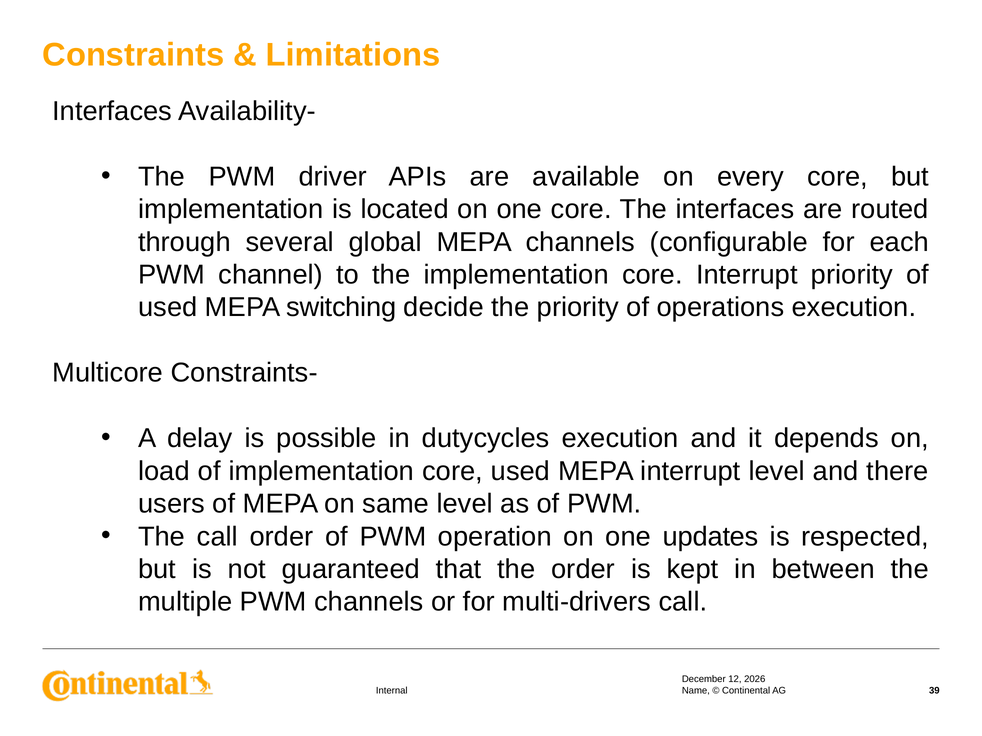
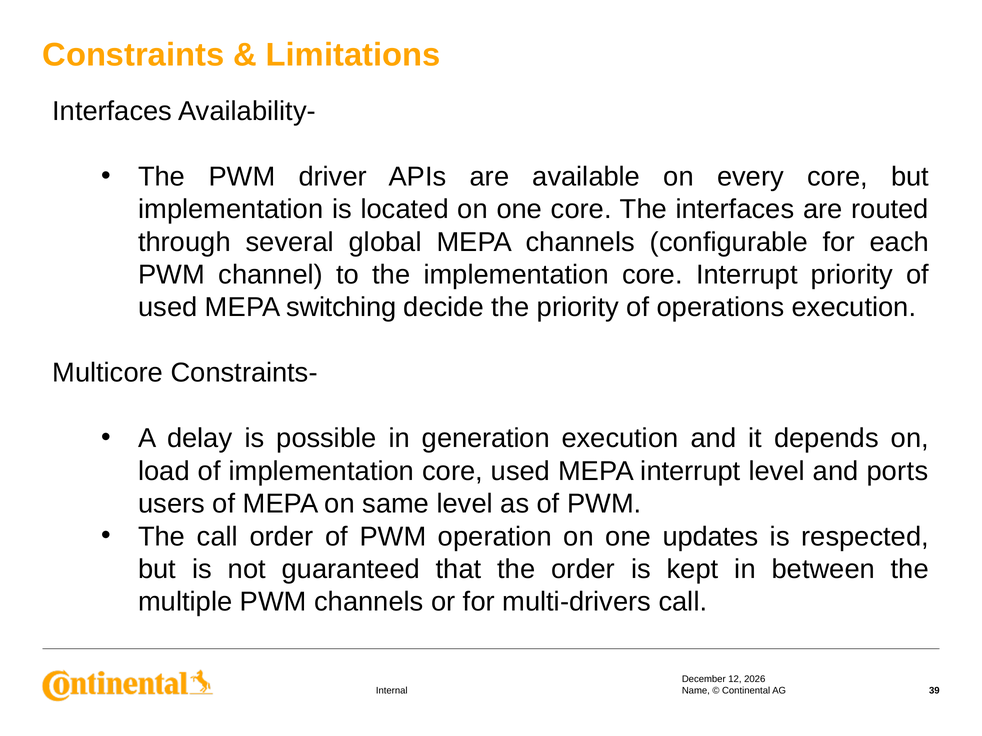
dutycycles: dutycycles -> generation
there: there -> ports
